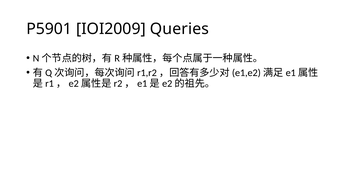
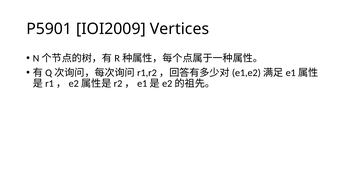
Queries: Queries -> Vertices
